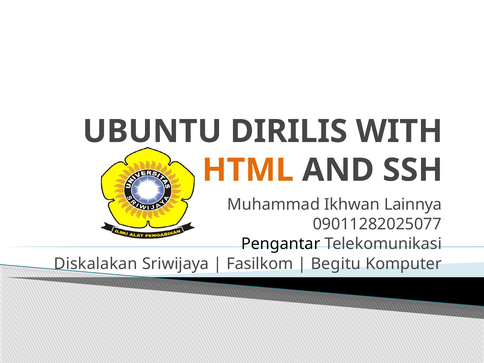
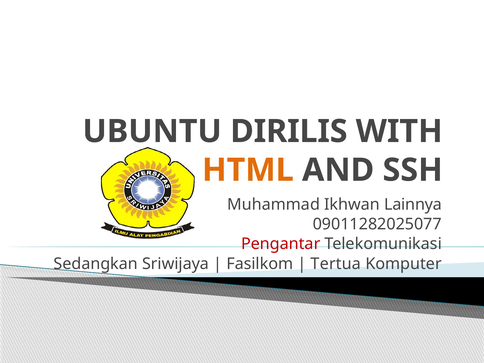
Pengantar colour: black -> red
Diskalakan: Diskalakan -> Sedangkan
Begitu: Begitu -> Tertua
